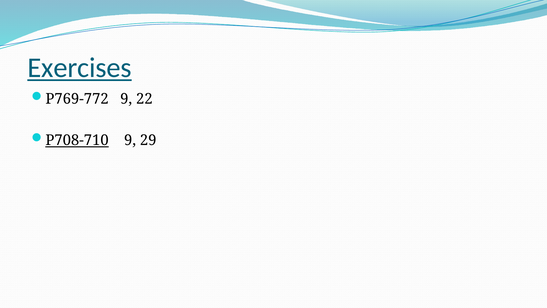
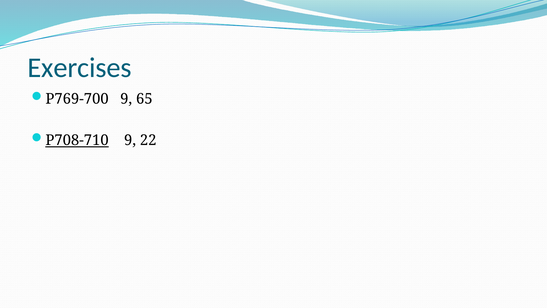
Exercises underline: present -> none
P769-772: P769-772 -> P769-700
22: 22 -> 65
29: 29 -> 22
